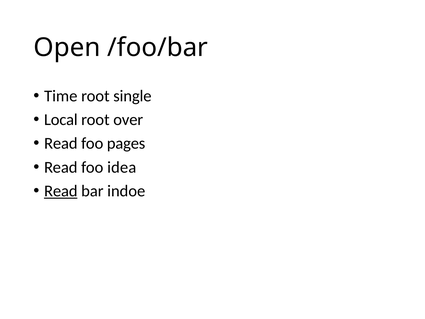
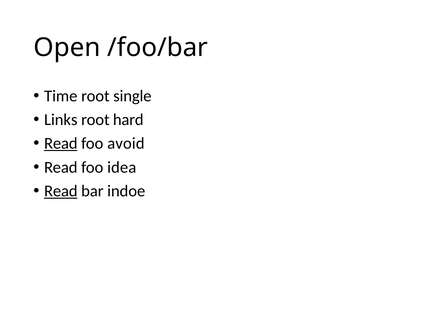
Local: Local -> Links
over: over -> hard
Read at (61, 143) underline: none -> present
pages: pages -> avoid
